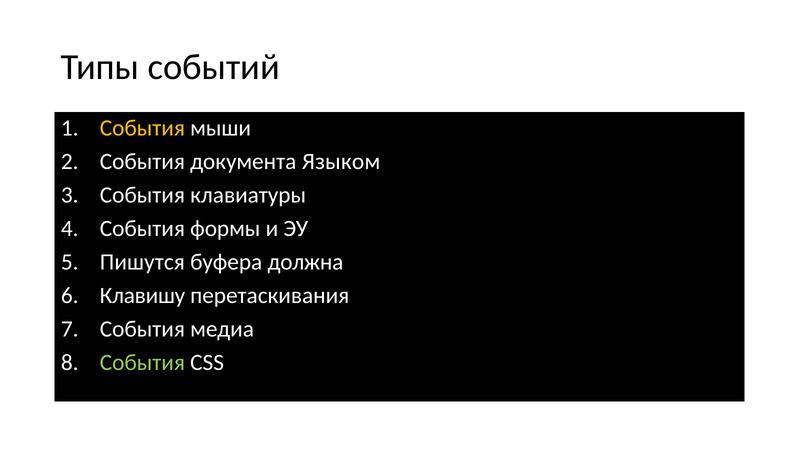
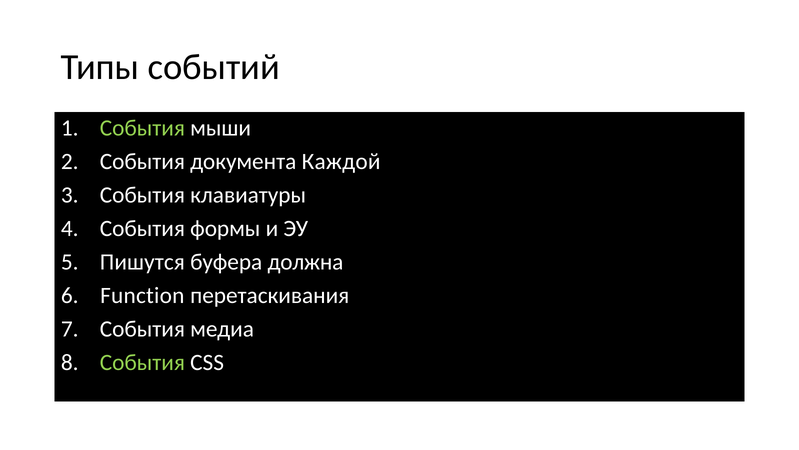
События at (142, 128) colour: yellow -> light green
Языком: Языком -> Каждой
Клавишу: Клавишу -> Function
